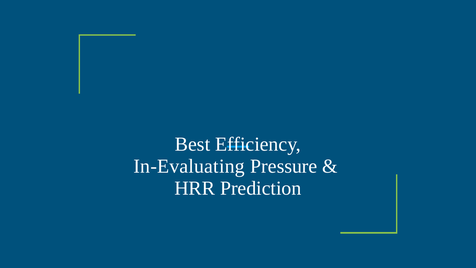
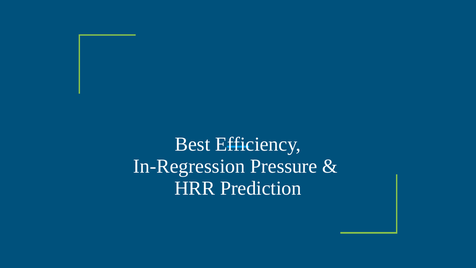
In-Evaluating: In-Evaluating -> In-Regression
